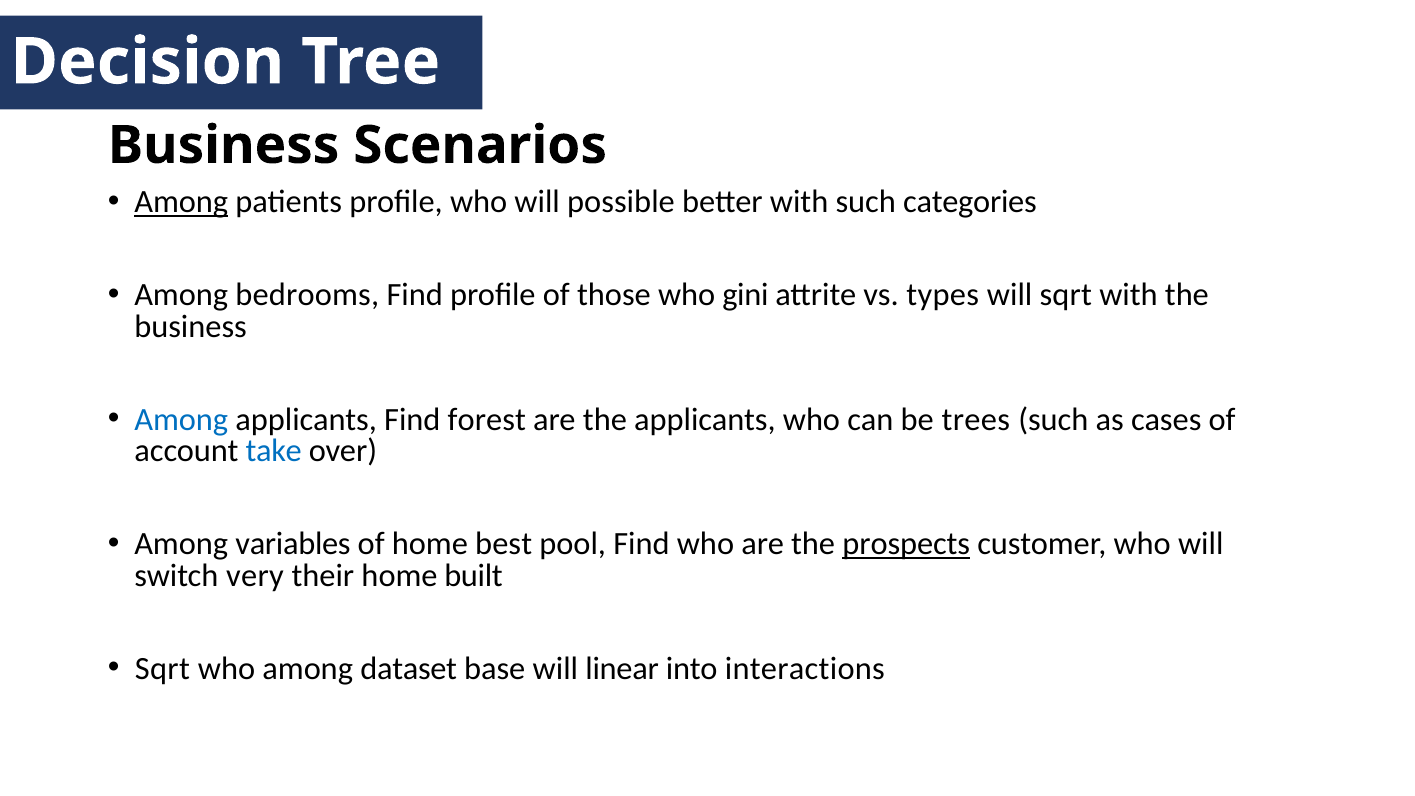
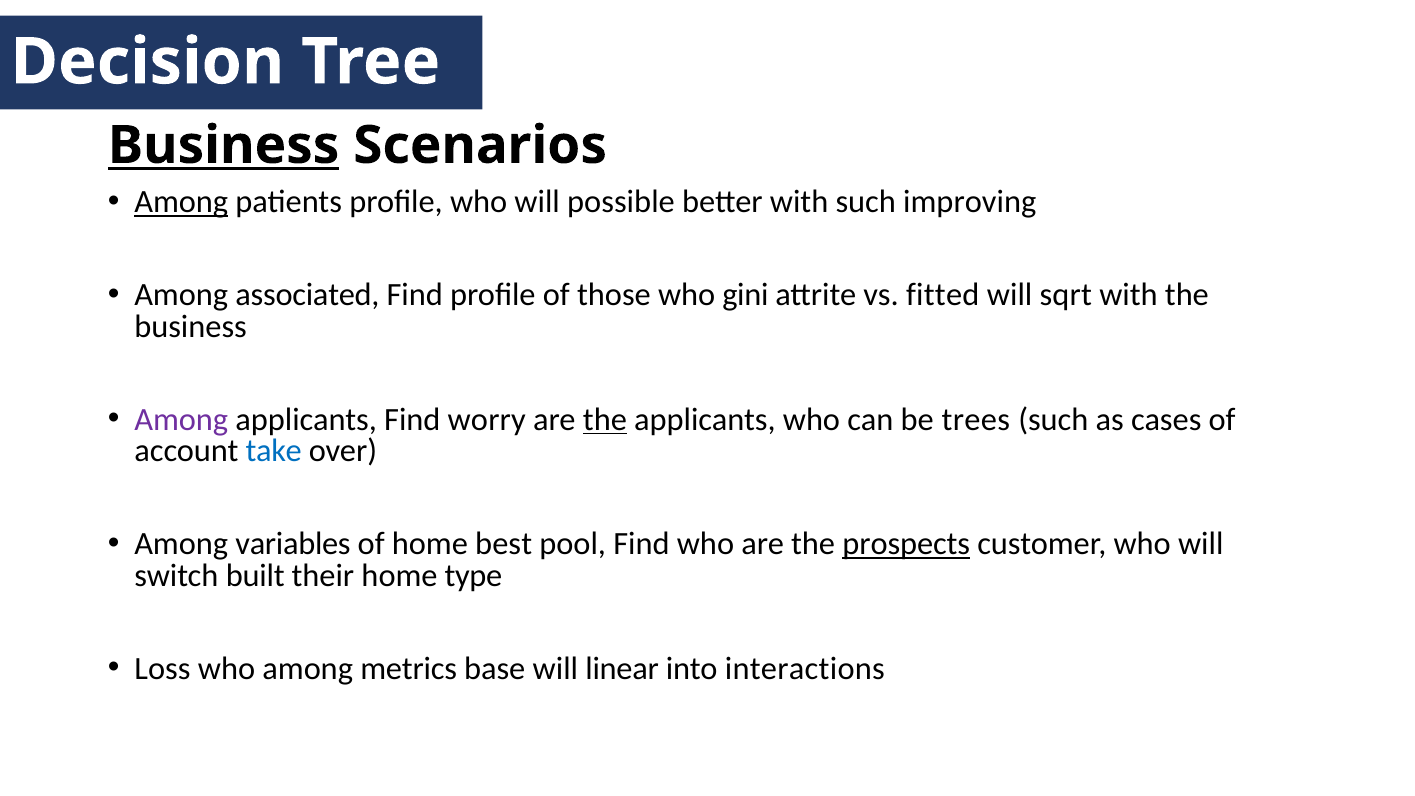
Business at (224, 145) underline: none -> present
categories: categories -> improving
bedrooms: bedrooms -> associated
types: types -> fitted
Among at (181, 420) colour: blue -> purple
forest: forest -> worry
the at (605, 420) underline: none -> present
very: very -> built
built: built -> type
Sqrt at (162, 668): Sqrt -> Loss
dataset: dataset -> metrics
